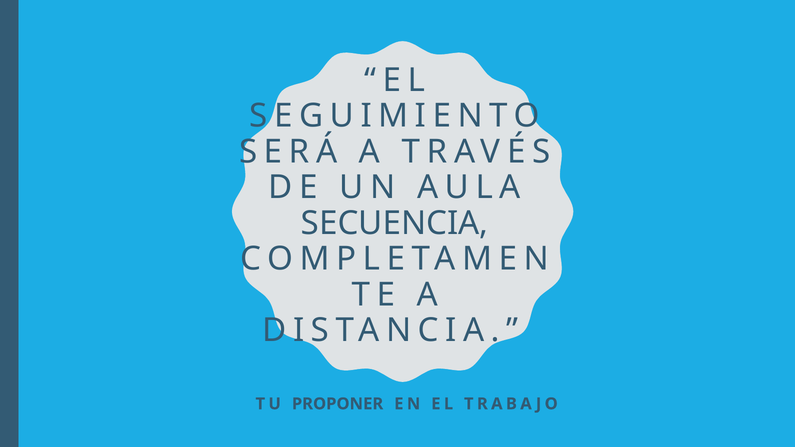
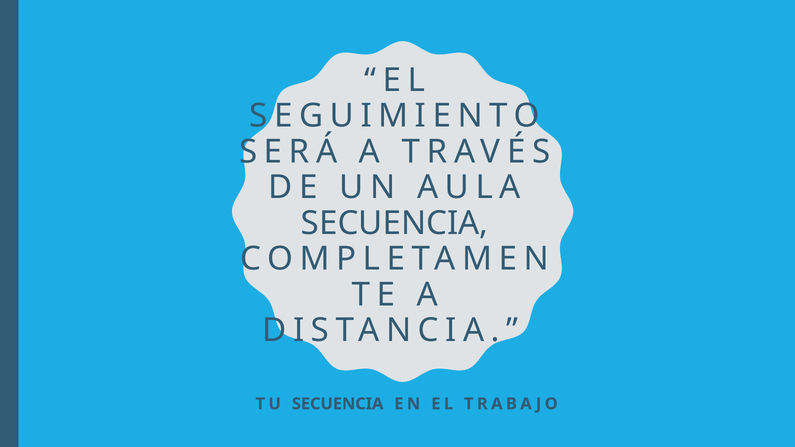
TU PROPONER: PROPONER -> SECUENCIA
